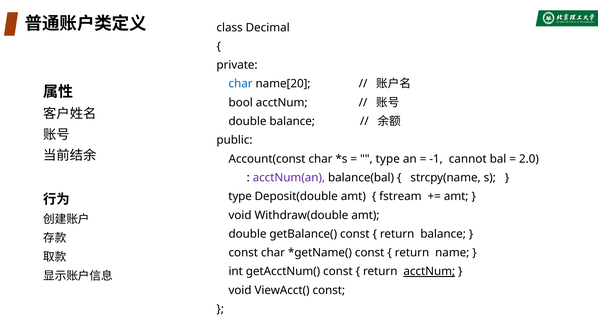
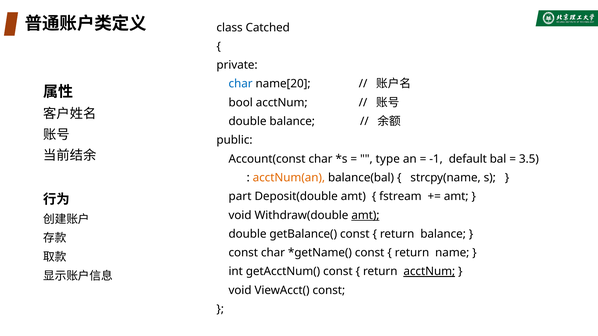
Decimal: Decimal -> Catched
cannot: cannot -> default
2.0: 2.0 -> 3.5
acctNum(an colour: purple -> orange
type at (240, 197): type -> part
amt at (365, 215) underline: none -> present
